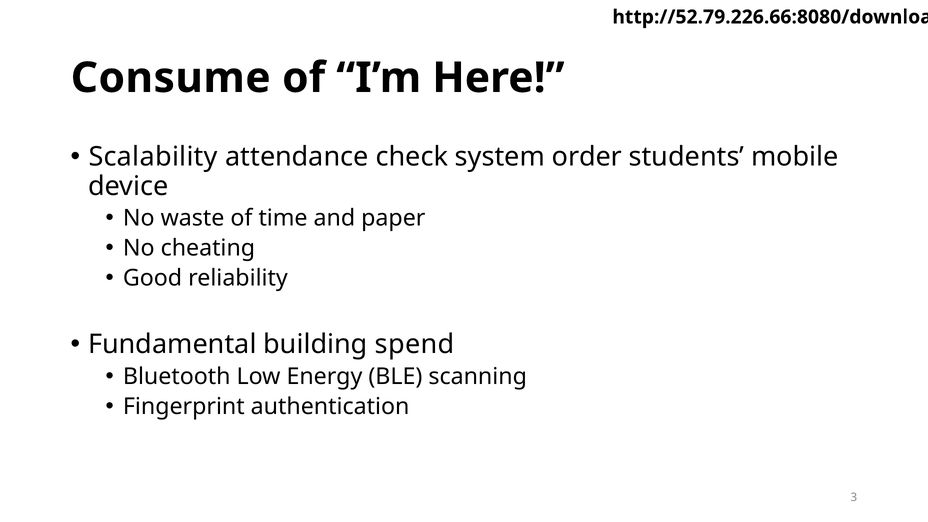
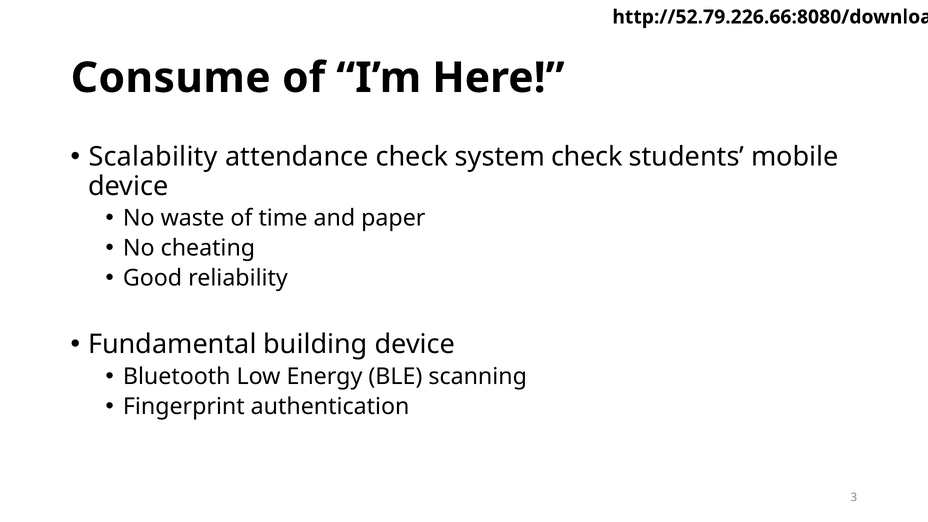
system order: order -> check
building spend: spend -> device
